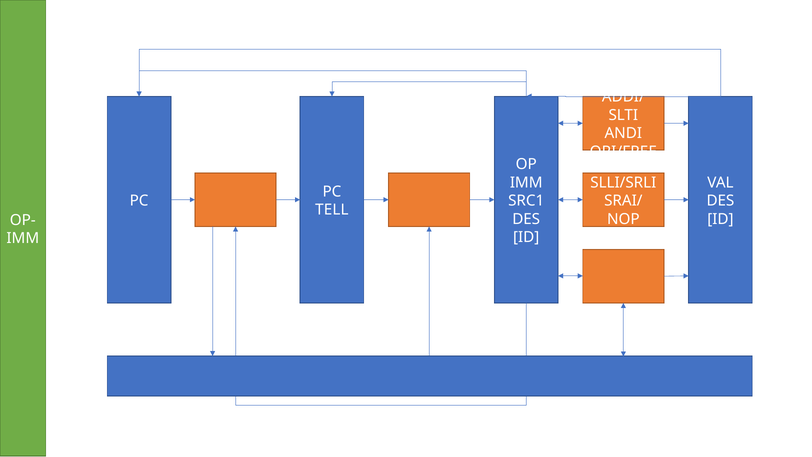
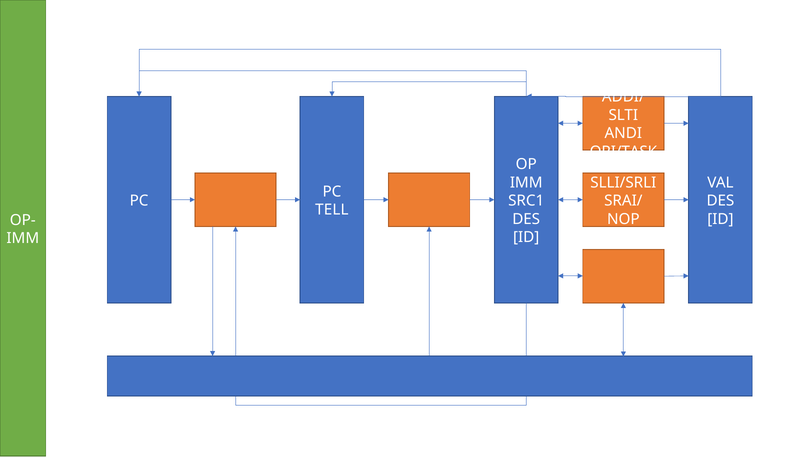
ORI/FREE: ORI/FREE -> ORI/TASK
